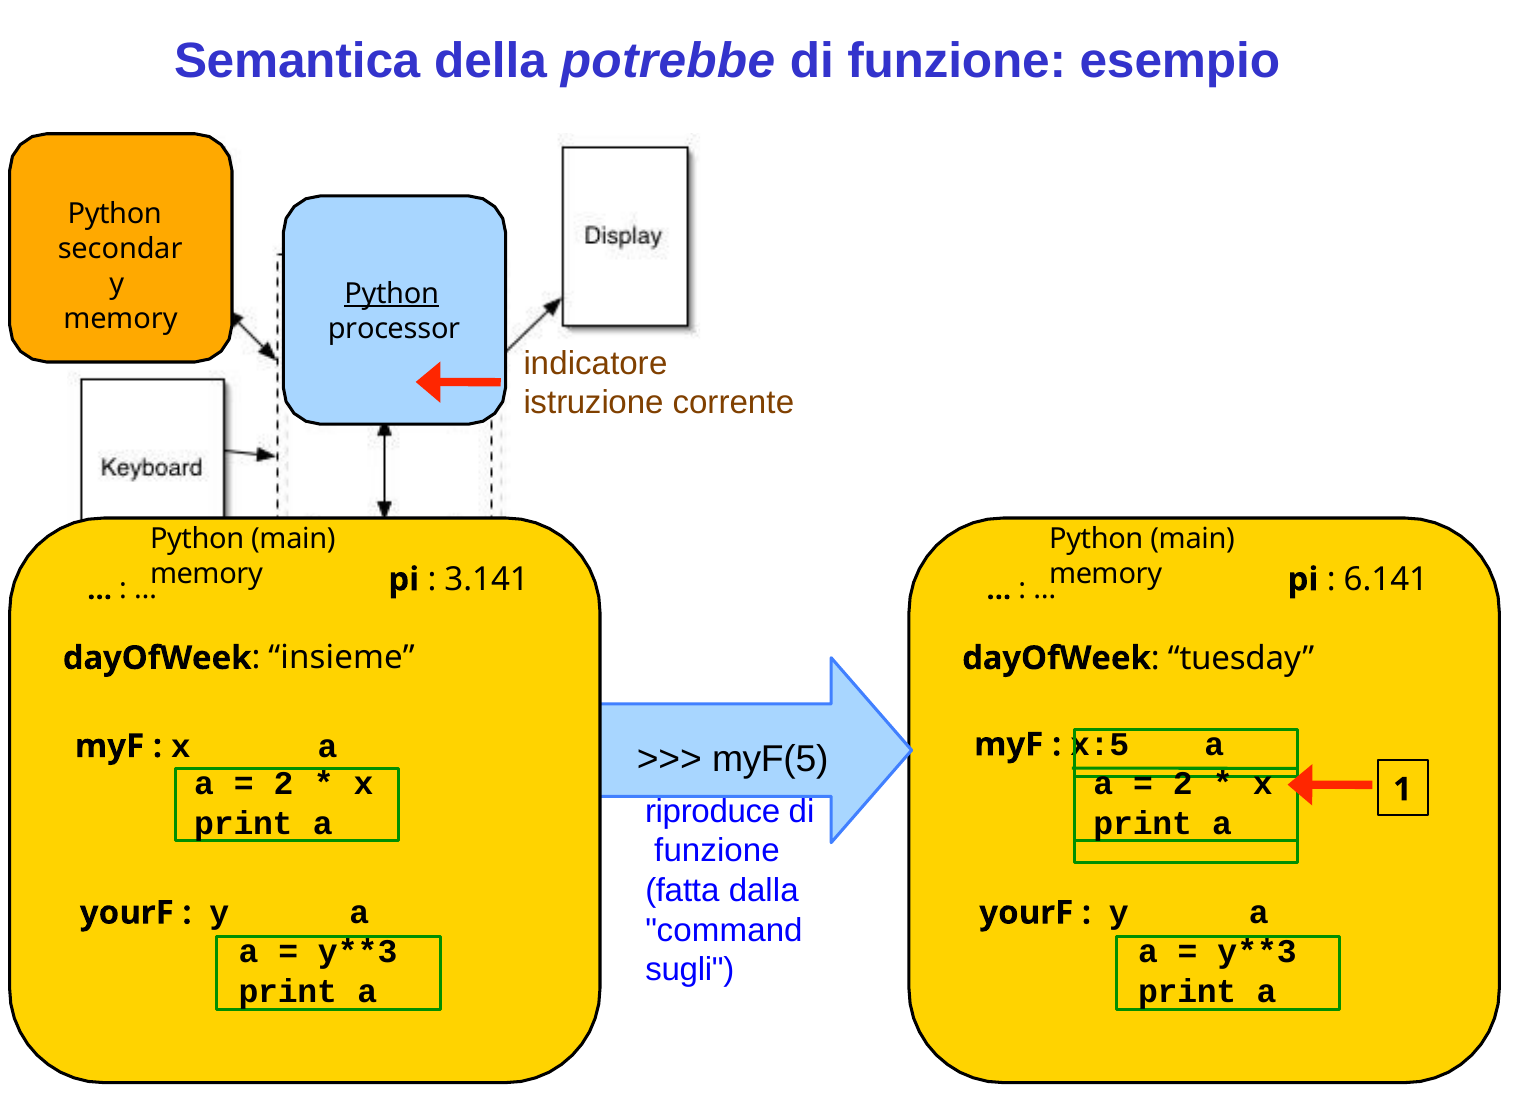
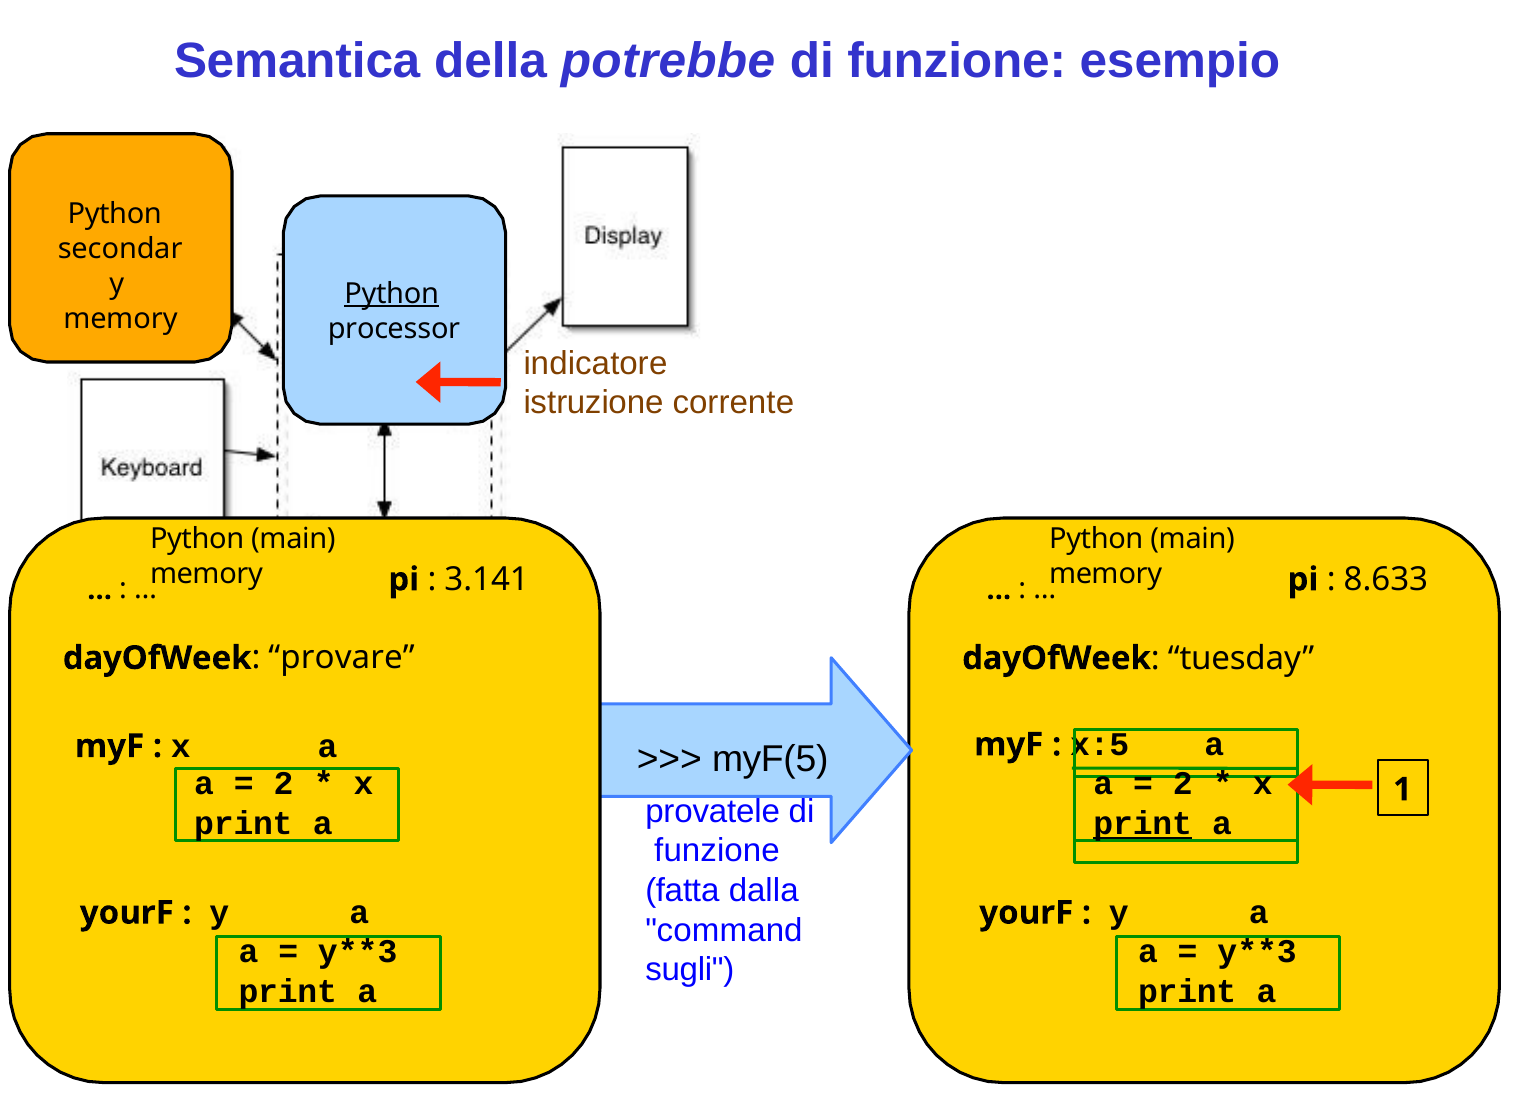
6.141: 6.141 -> 8.633
insieme: insieme -> provare
riproduce: riproduce -> provatele
print at (1143, 823) underline: none -> present
